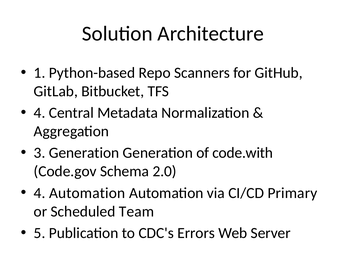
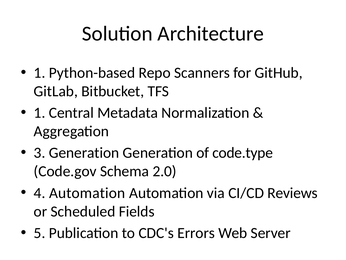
4 at (40, 113): 4 -> 1
code.with: code.with -> code.type
Primary: Primary -> Reviews
Team: Team -> Fields
